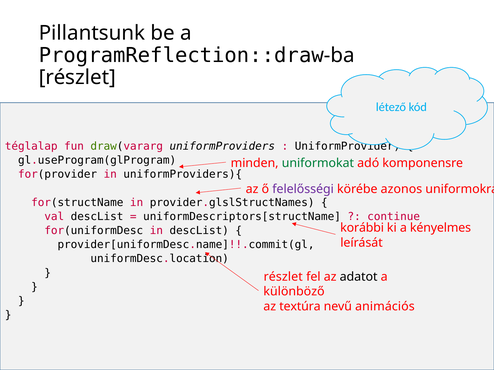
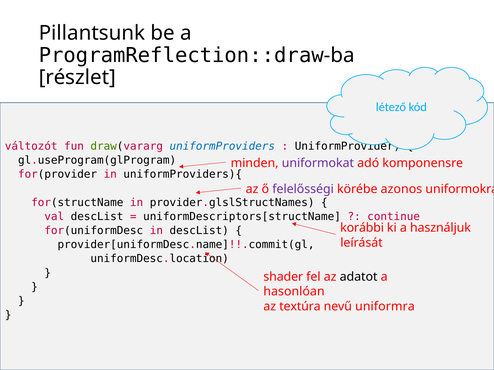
téglalap: téglalap -> változót
uniformProviders colour: black -> blue
uniformokat colour: green -> purple
kényelmes: kényelmes -> használjuk
részlet at (283, 277): részlet -> shader
különböző: különböző -> hasonlóan
animációs: animációs -> uniformra
